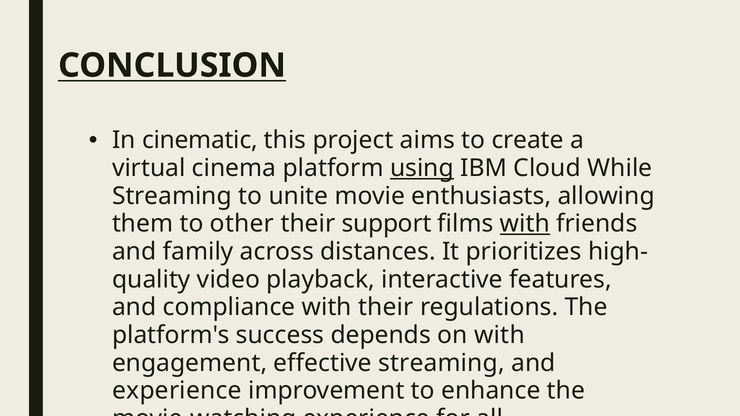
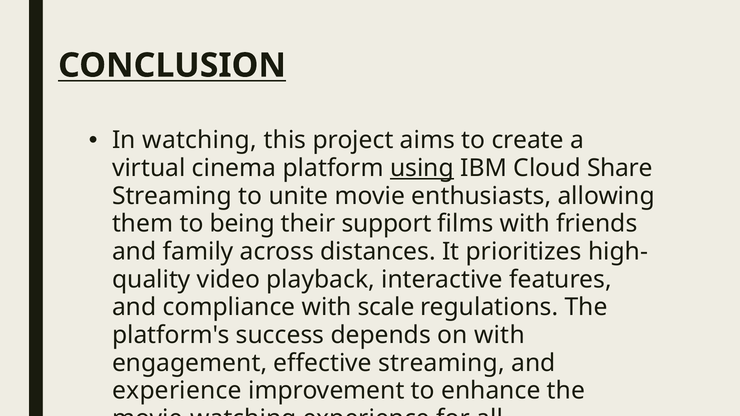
cinematic: cinematic -> watching
While: While -> Share
other: other -> being
with at (525, 224) underline: present -> none
with their: their -> scale
